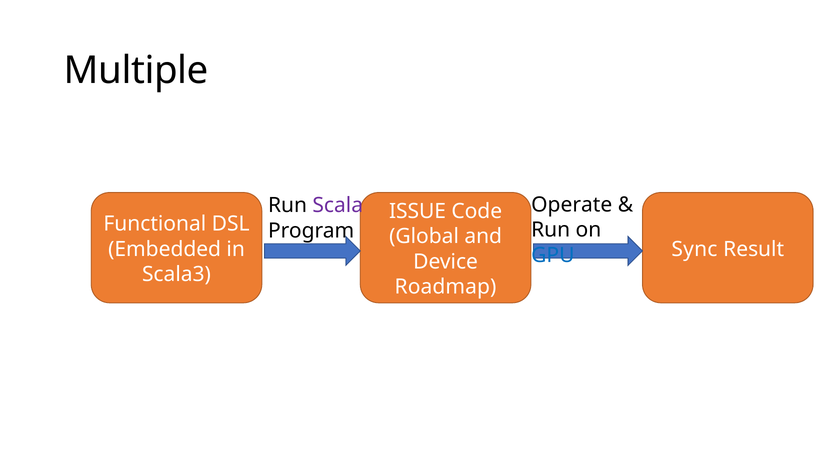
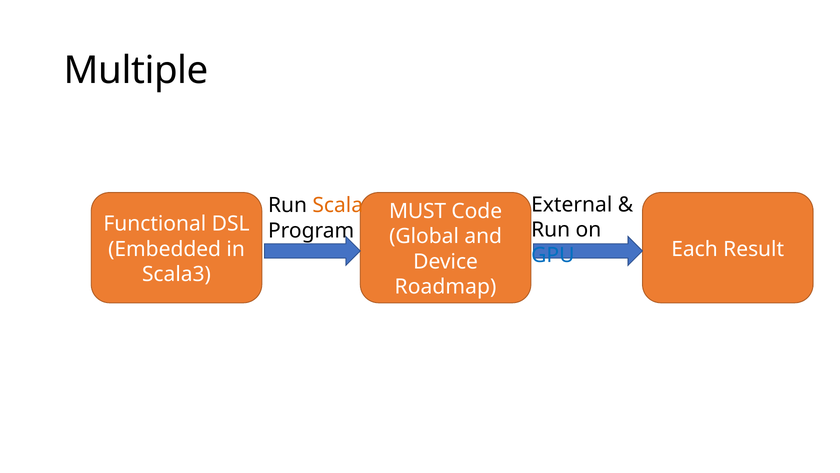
Operate: Operate -> External
Scala colour: purple -> orange
ISSUE: ISSUE -> MUST
Sync: Sync -> Each
